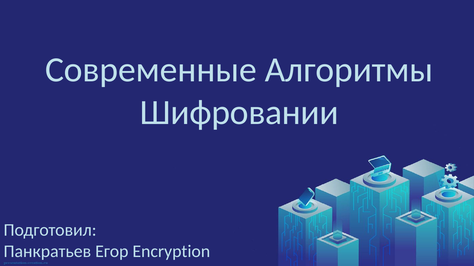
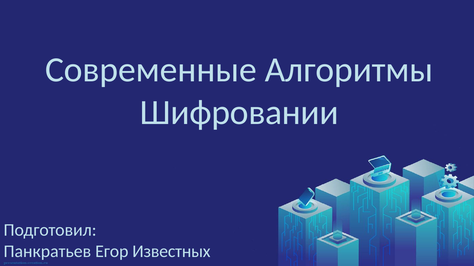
Encryption: Encryption -> Известных
